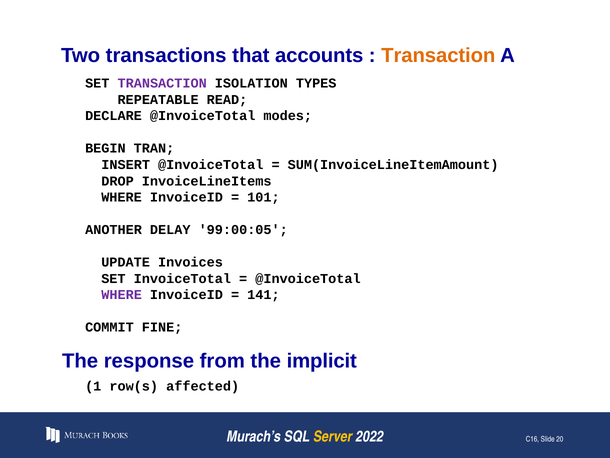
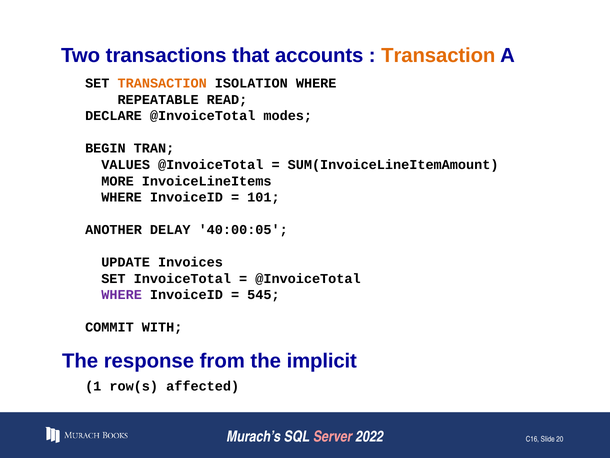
TRANSACTION at (162, 83) colour: purple -> orange
ISOLATION TYPES: TYPES -> WHERE
INSERT: INSERT -> VALUES
DROP: DROP -> MORE
99:00:05: 99:00:05 -> 40:00:05
141: 141 -> 545
FINE: FINE -> WITH
Server colour: yellow -> pink
